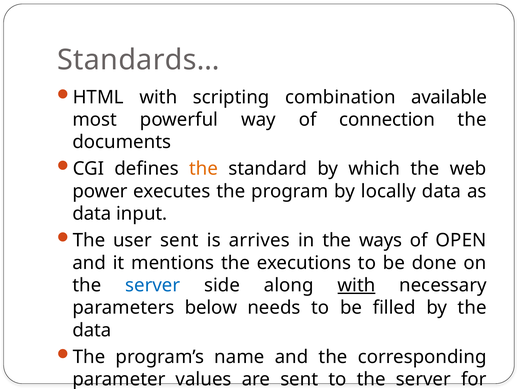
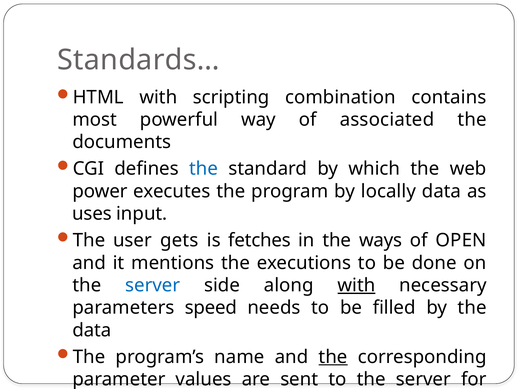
available: available -> contains
connection: connection -> associated
the at (204, 169) colour: orange -> blue
data at (92, 213): data -> uses
user sent: sent -> gets
arrives: arrives -> fetches
below: below -> speed
the at (333, 356) underline: none -> present
